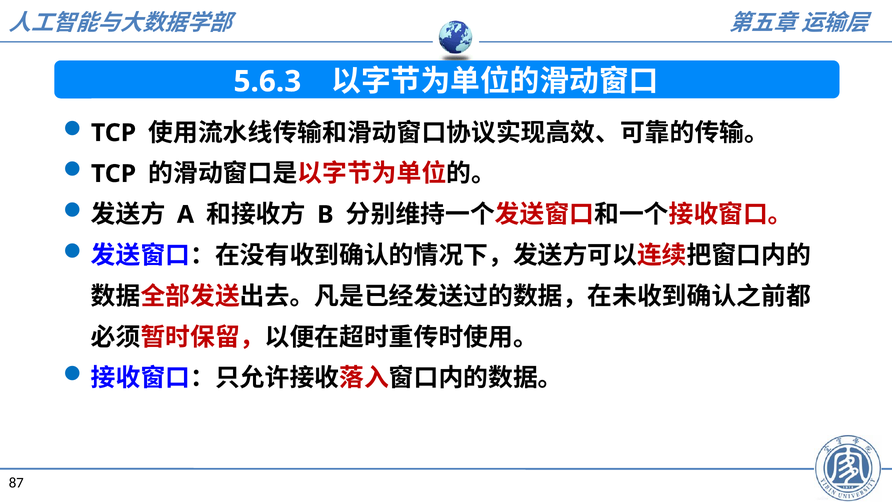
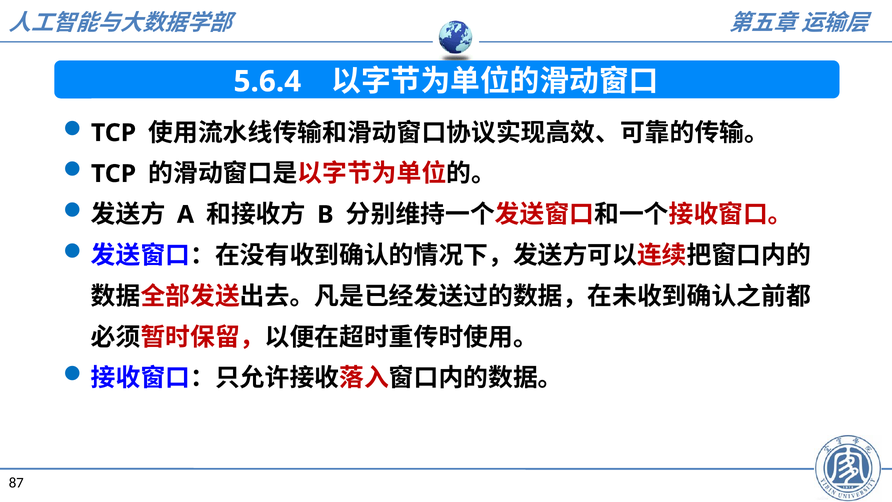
5.6.3: 5.6.3 -> 5.6.4
